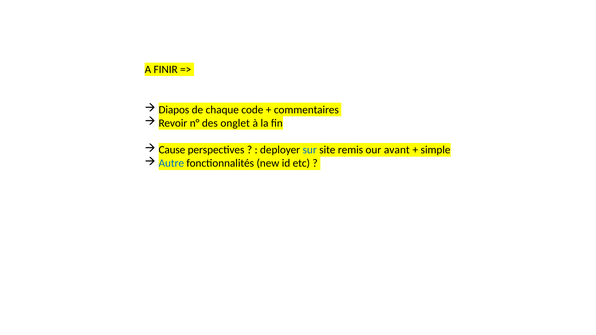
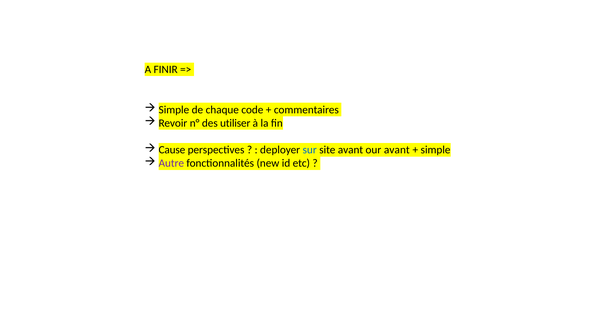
Diapos at (174, 110): Diapos -> Simple
onglet: onglet -> utiliser
site remis: remis -> avant
Autre colour: blue -> purple
